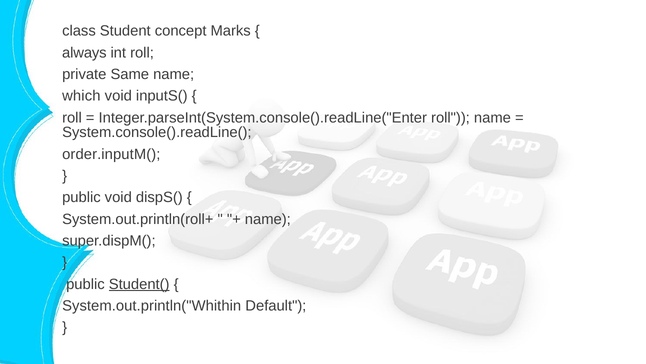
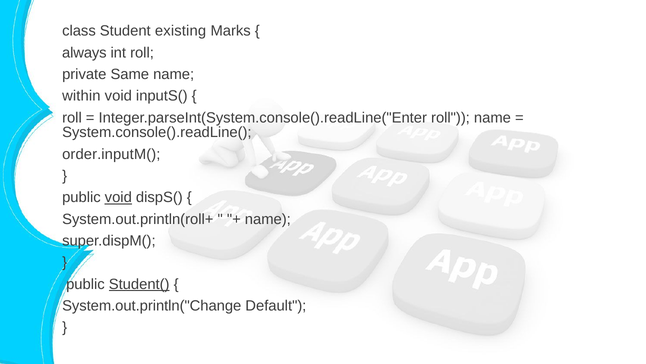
concept: concept -> existing
which: which -> within
void at (118, 197) underline: none -> present
System.out.println("Whithin: System.out.println("Whithin -> System.out.println("Change
